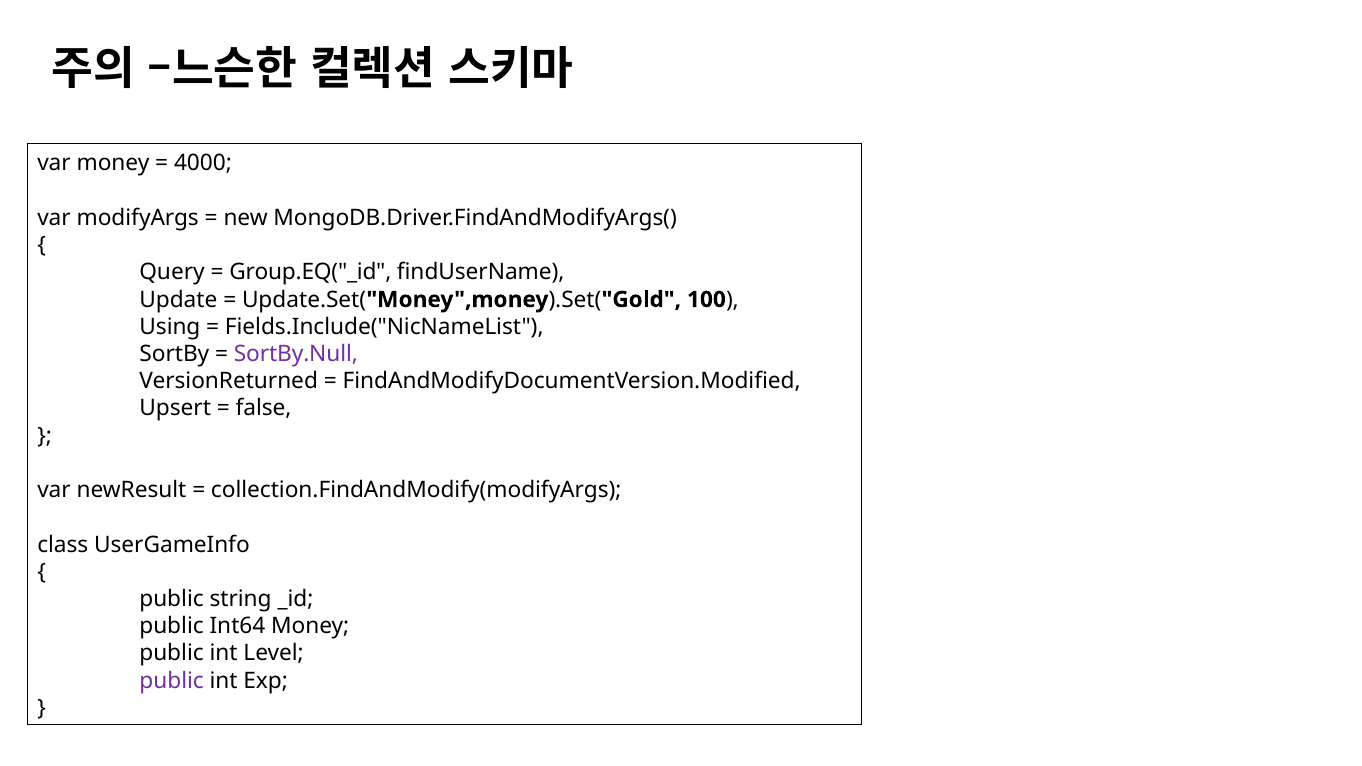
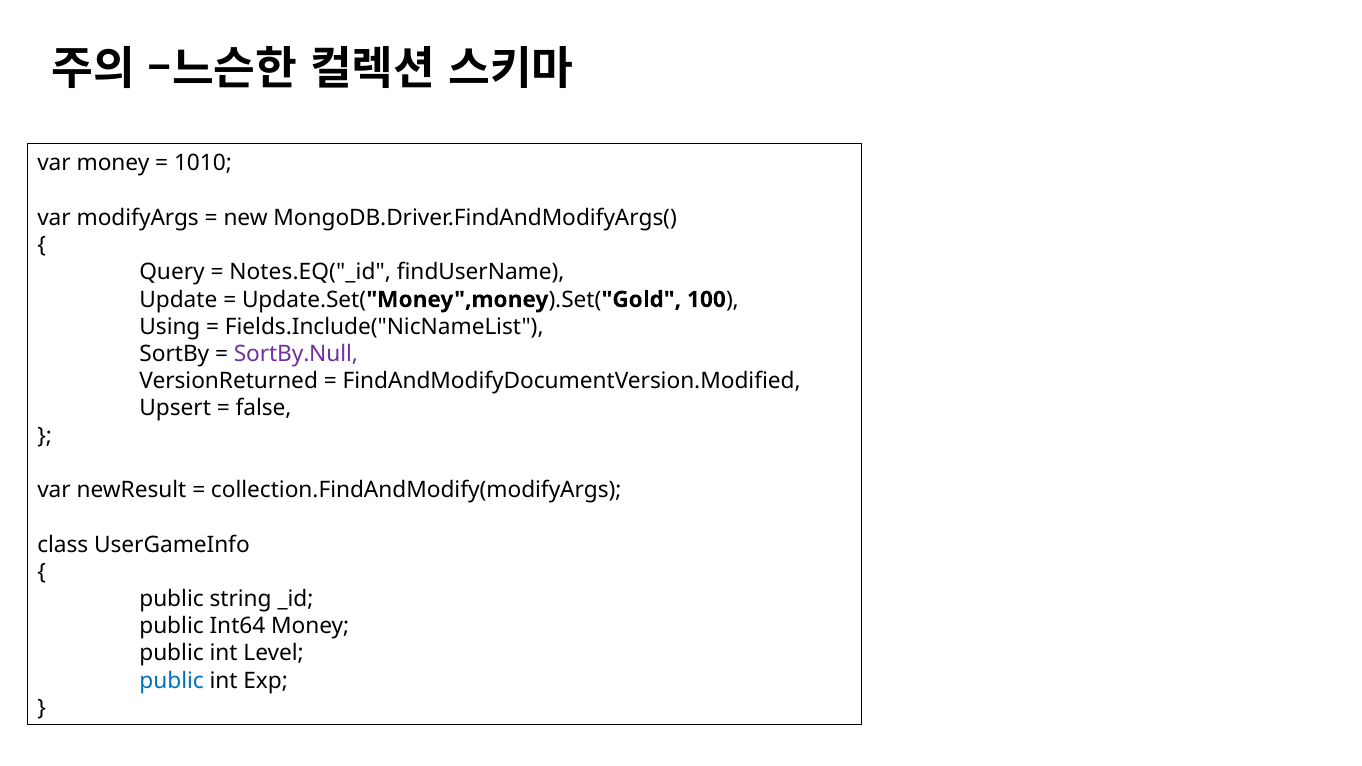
4000: 4000 -> 1010
Group.EQ("_id: Group.EQ("_id -> Notes.EQ("_id
public at (172, 681) colour: purple -> blue
